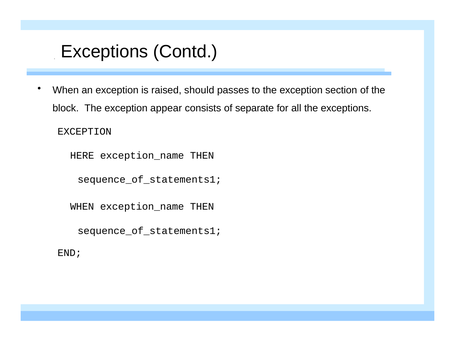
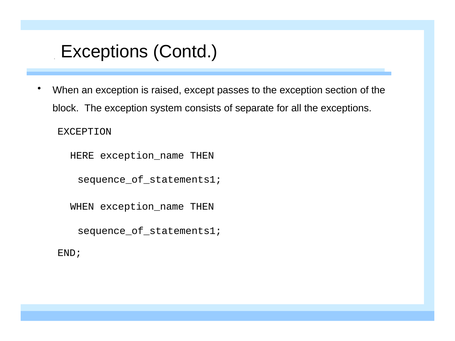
should: should -> except
appear: appear -> system
